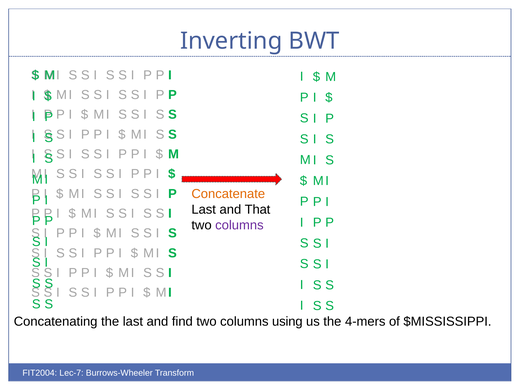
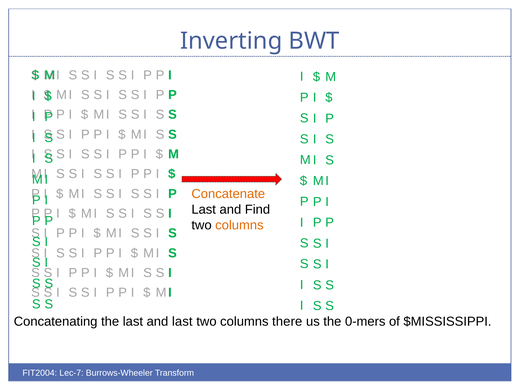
That: That -> Find
columns at (239, 225) colour: purple -> orange
and find: find -> last
using: using -> there
4-mers: 4-mers -> 0-mers
